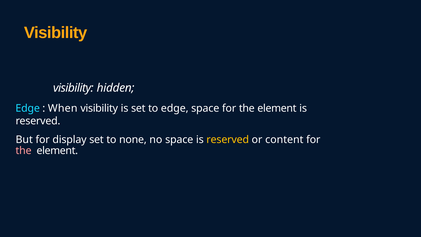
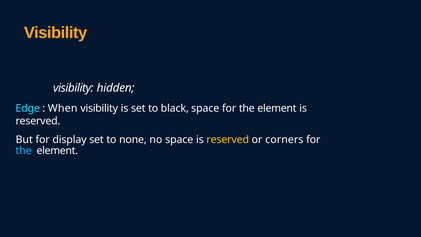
to edge: edge -> black
content: content -> corners
the at (24, 150) colour: pink -> light blue
